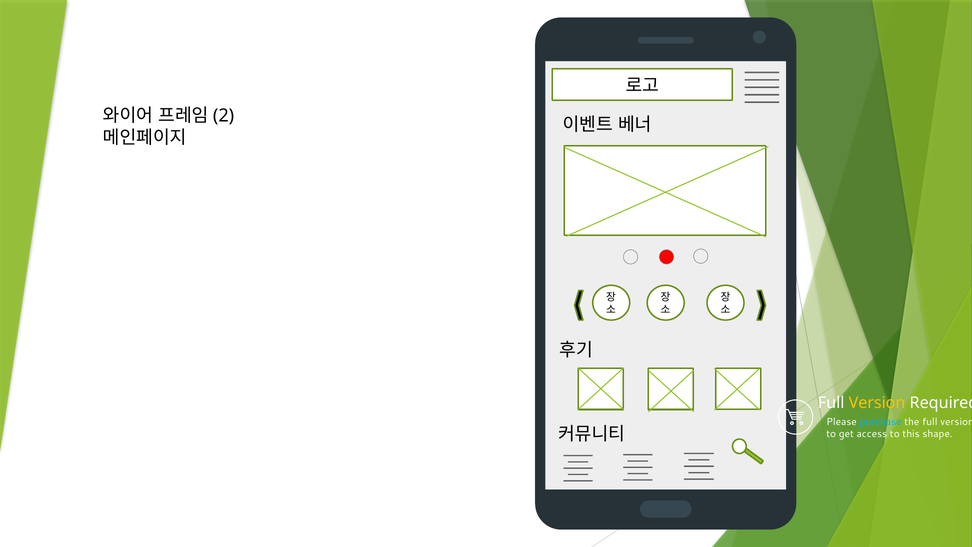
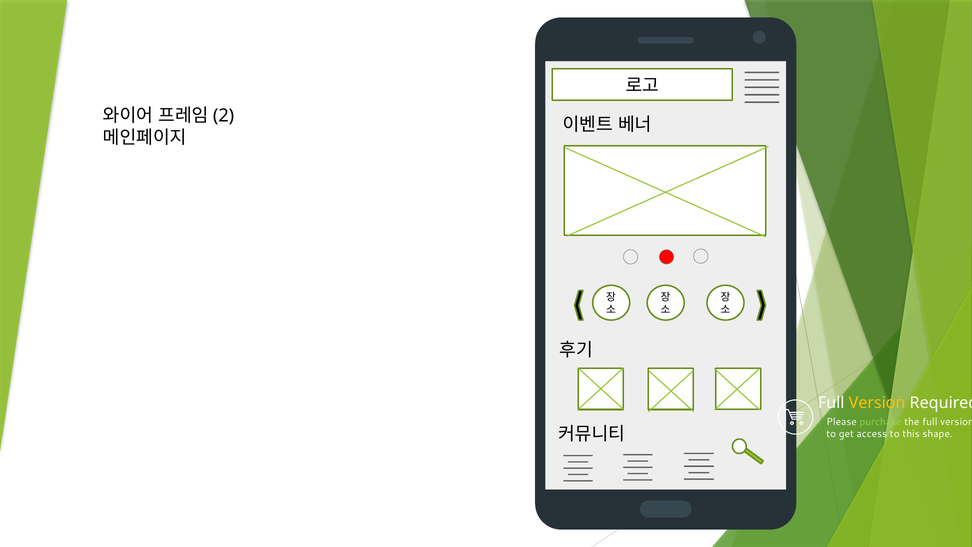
purchase colour: light blue -> light green
